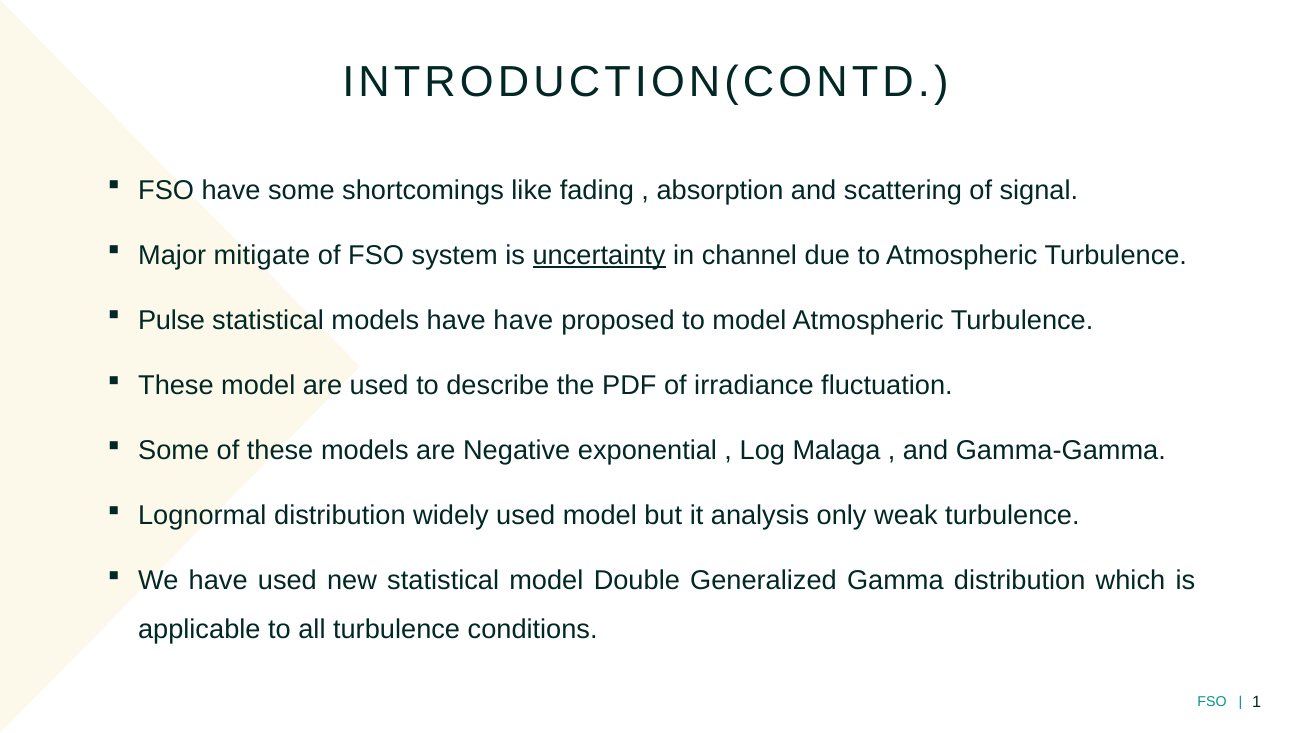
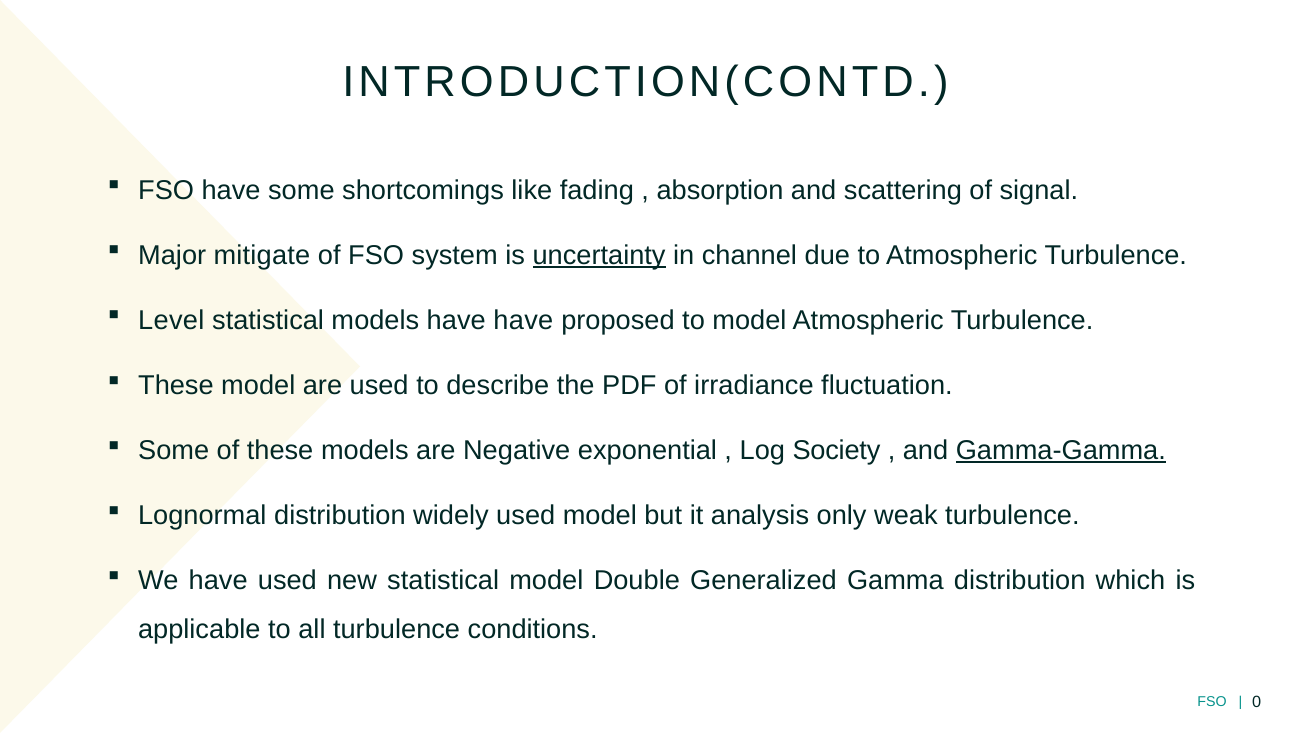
Pulse: Pulse -> Level
Malaga: Malaga -> Society
Gamma-Gamma underline: none -> present
1: 1 -> 0
